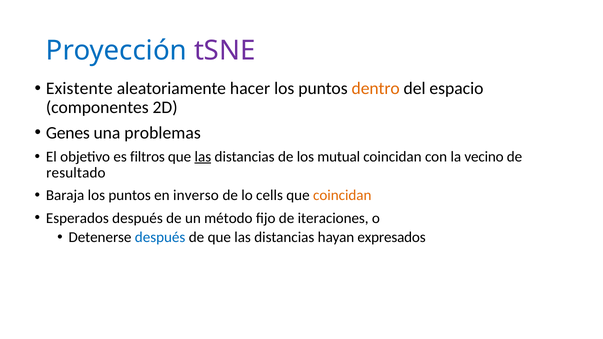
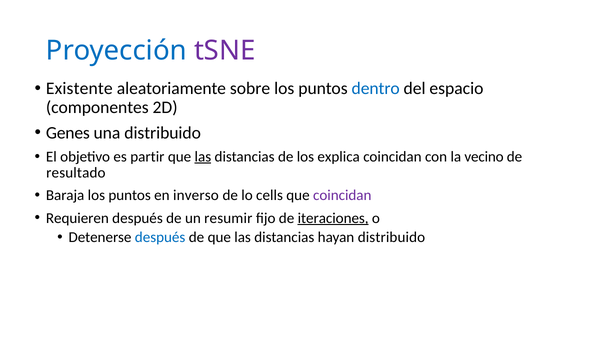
hacer: hacer -> sobre
dentro colour: orange -> blue
una problemas: problemas -> distribuido
filtros: filtros -> partir
mutual: mutual -> explica
coincidan at (342, 196) colour: orange -> purple
Esperados: Esperados -> Requieren
método: método -> resumir
iteraciones underline: none -> present
hayan expresados: expresados -> distribuido
